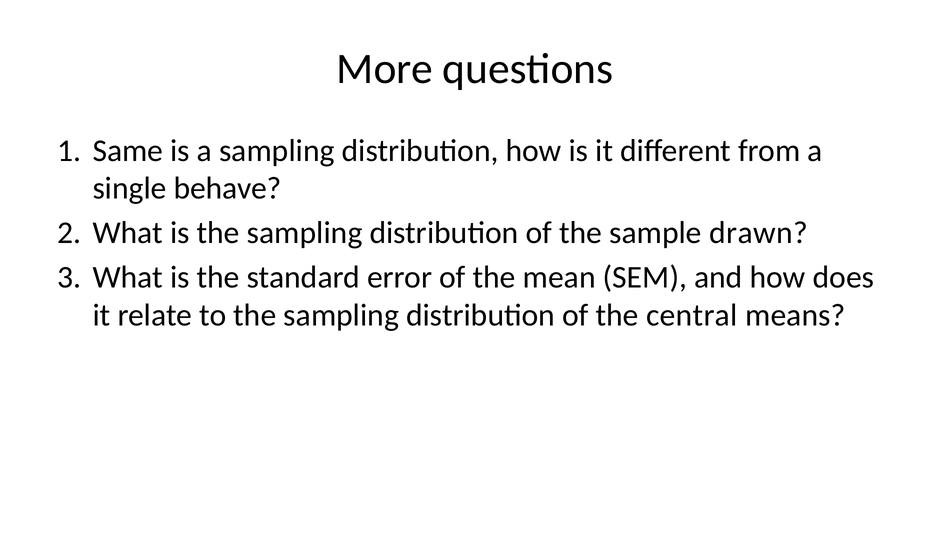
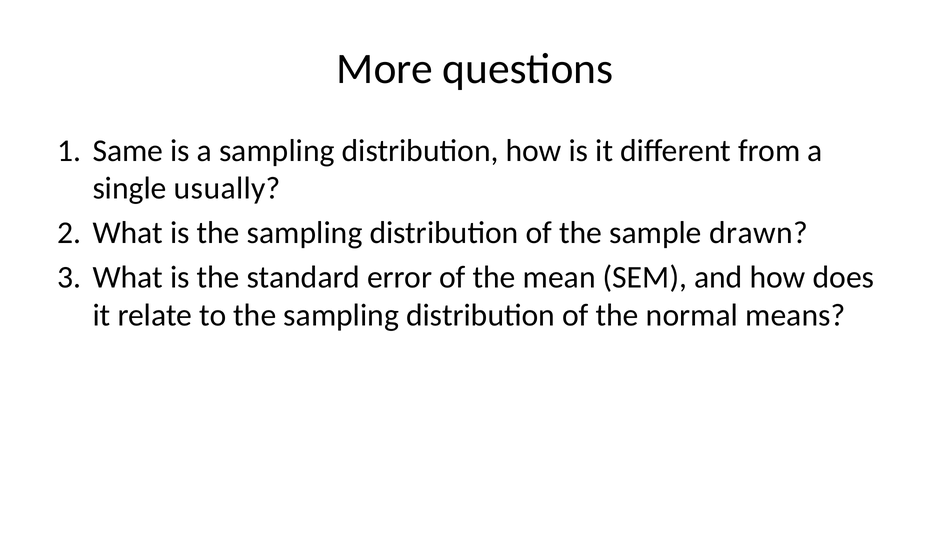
behave: behave -> usually
central: central -> normal
